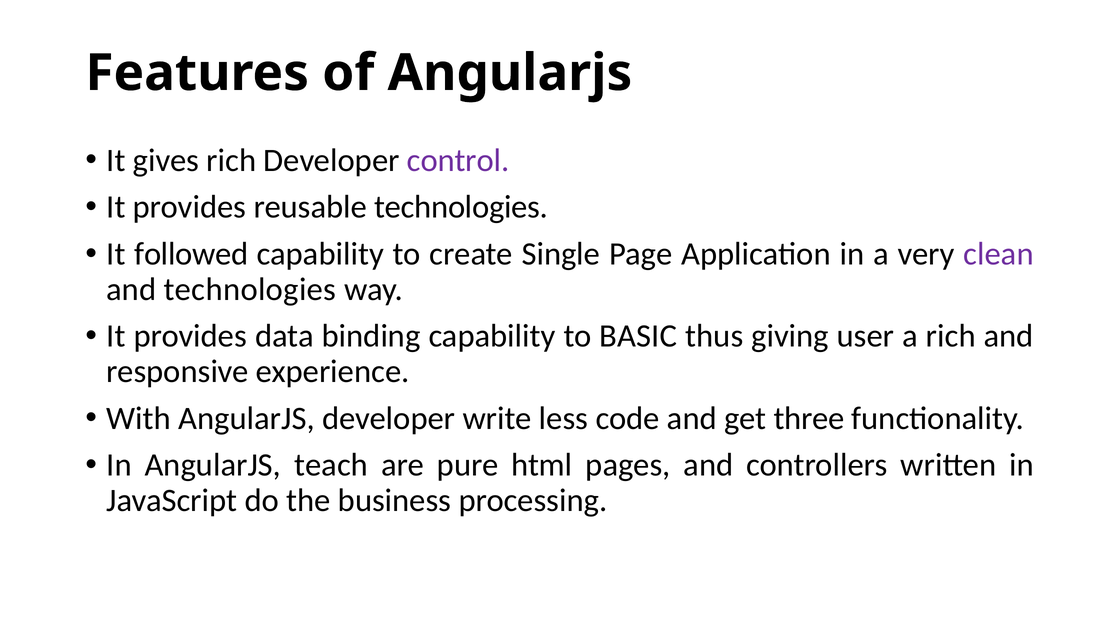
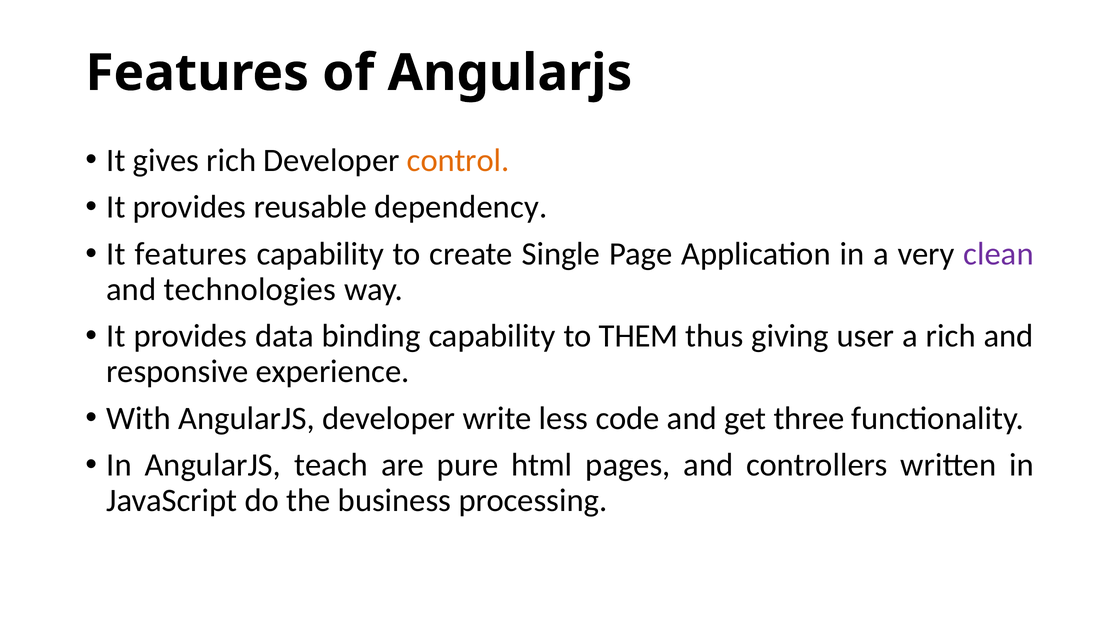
control colour: purple -> orange
reusable technologies: technologies -> dependency
It followed: followed -> features
BASIC: BASIC -> THEM
